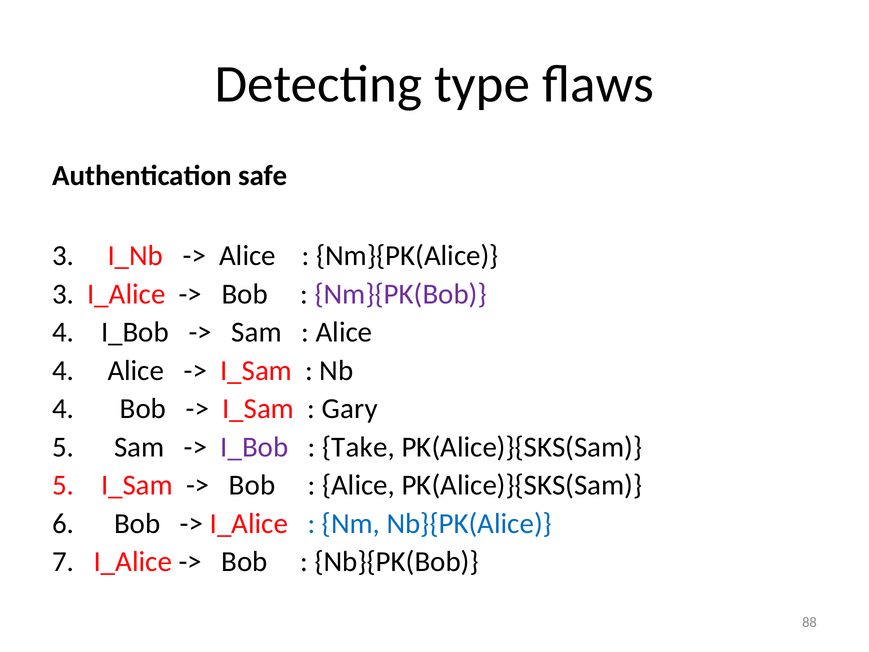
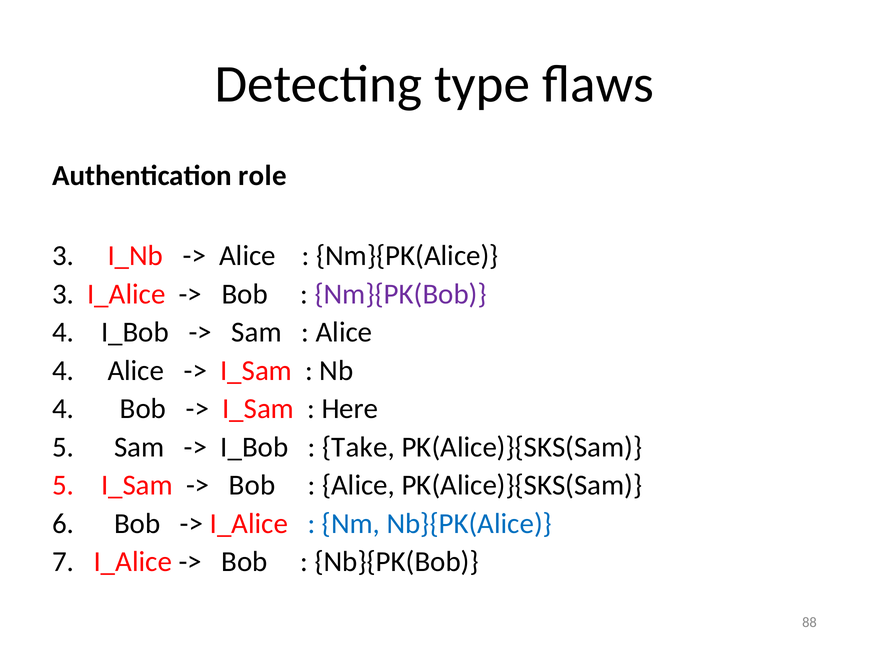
safe: safe -> role
Gary: Gary -> Here
I_Bob at (254, 447) colour: purple -> black
